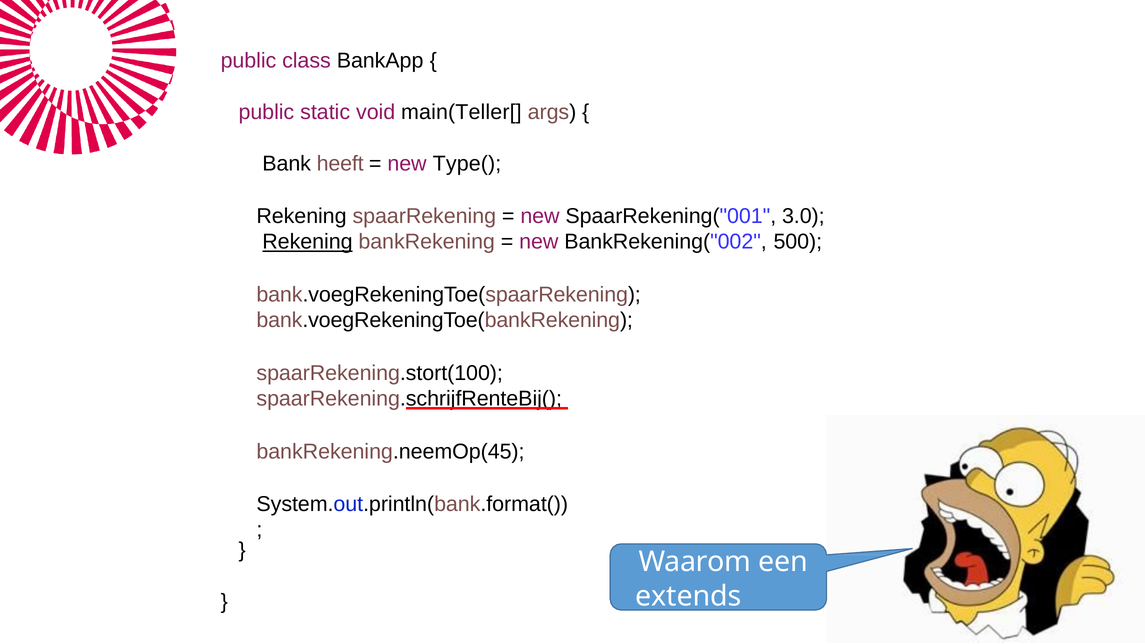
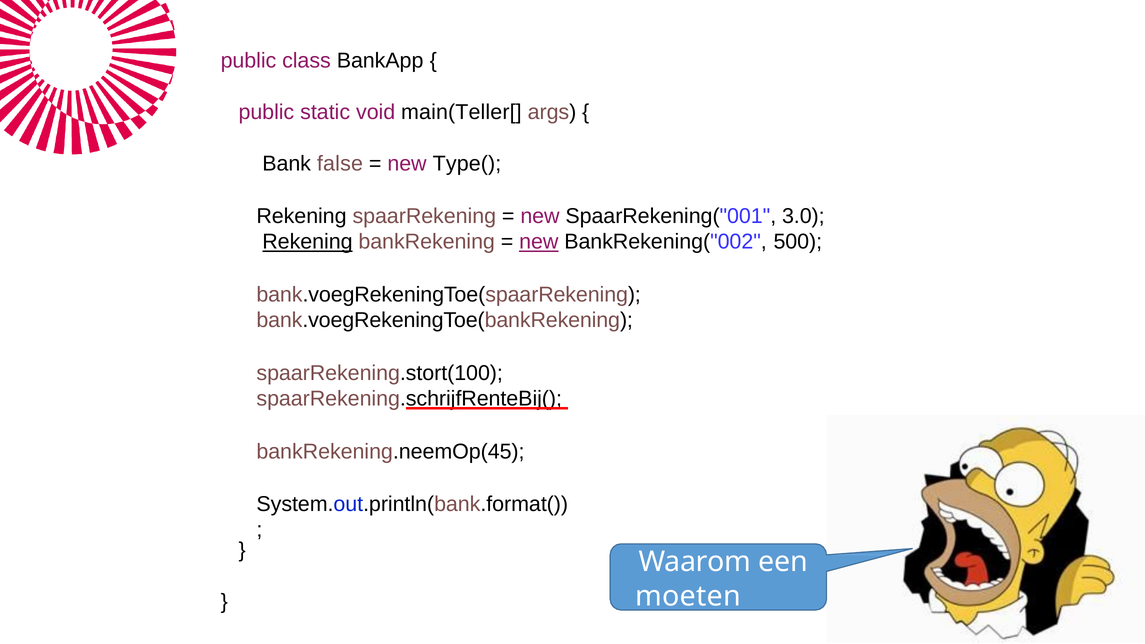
heeft: heeft -> false
new at (539, 242) underline: none -> present
extends: extends -> moeten
